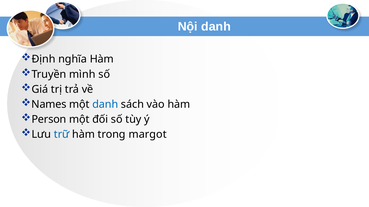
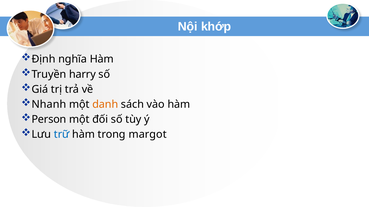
Nội danh: danh -> khớp
mình: mình -> harry
Names: Names -> Nhanh
danh at (105, 105) colour: blue -> orange
